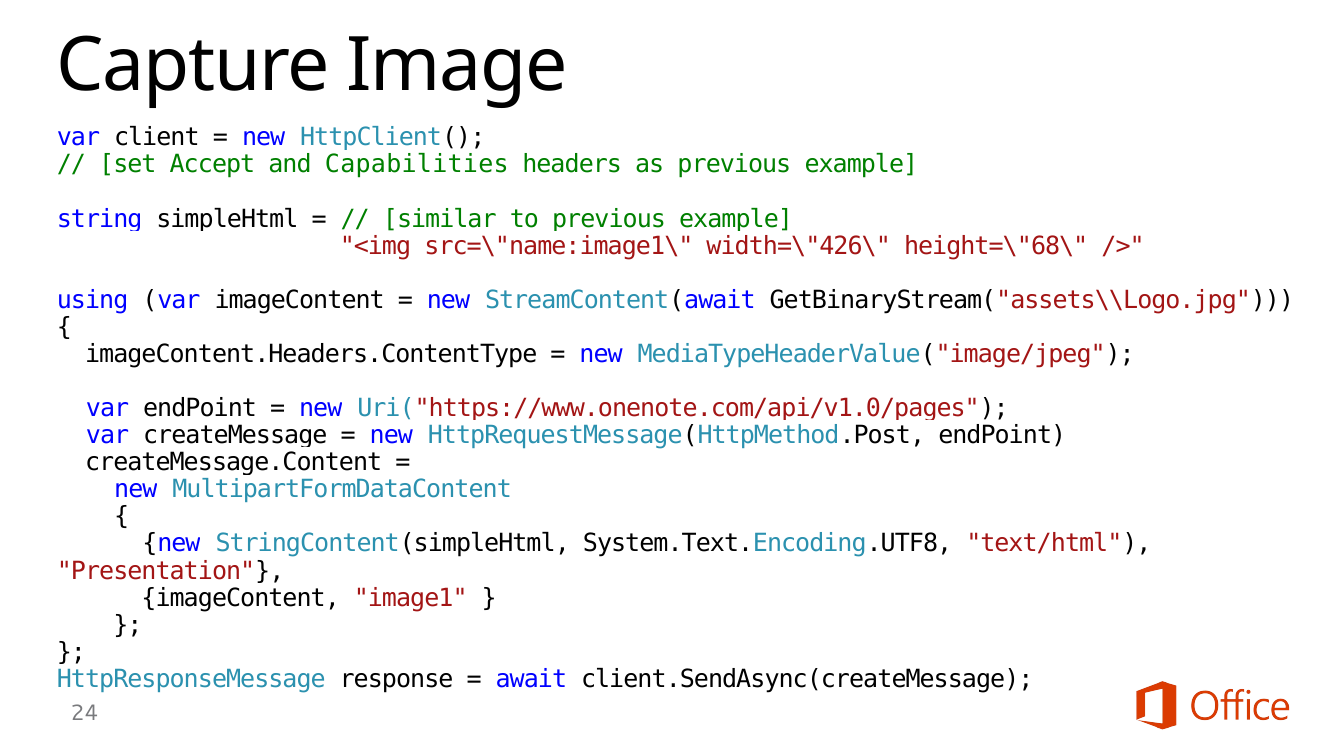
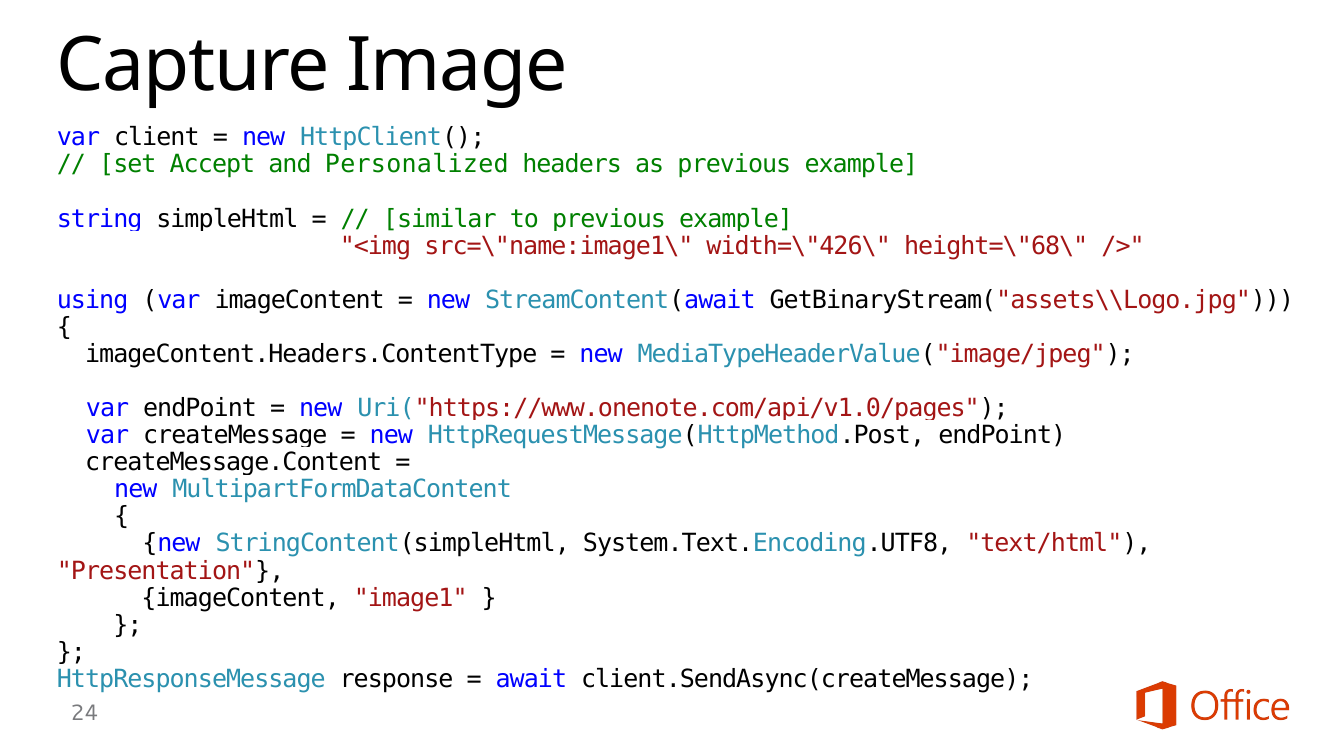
Capabilities: Capabilities -> Personalized
